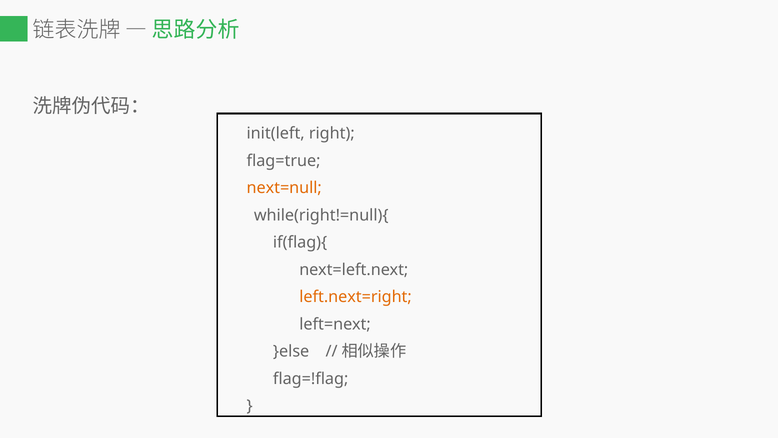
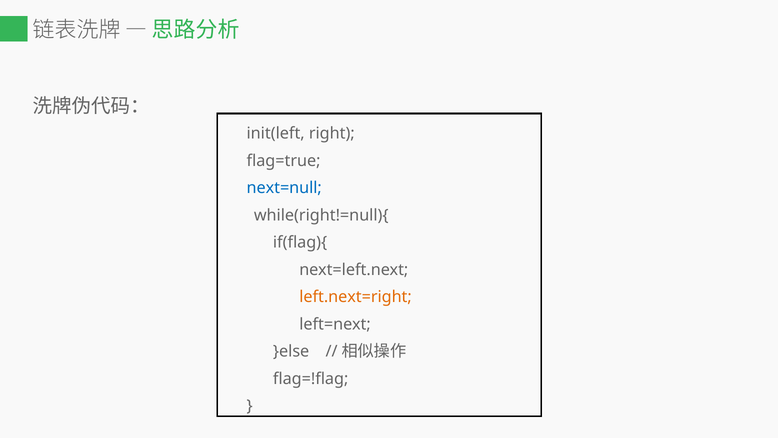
next=null colour: orange -> blue
